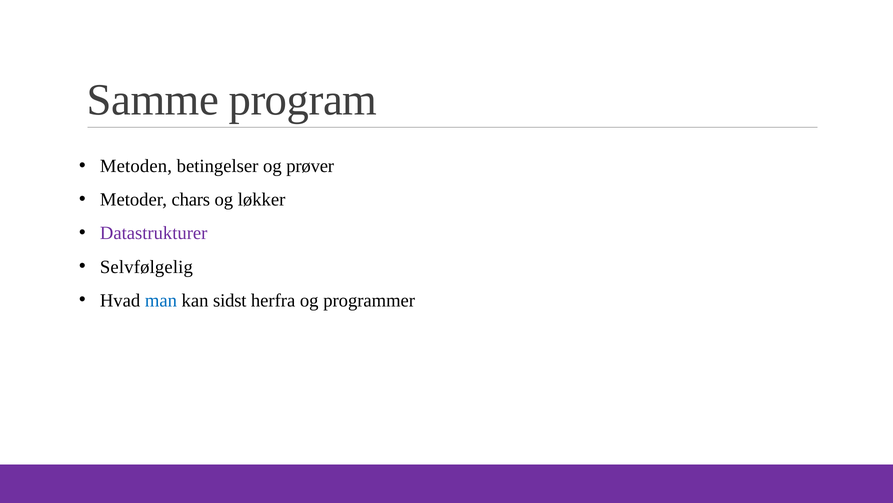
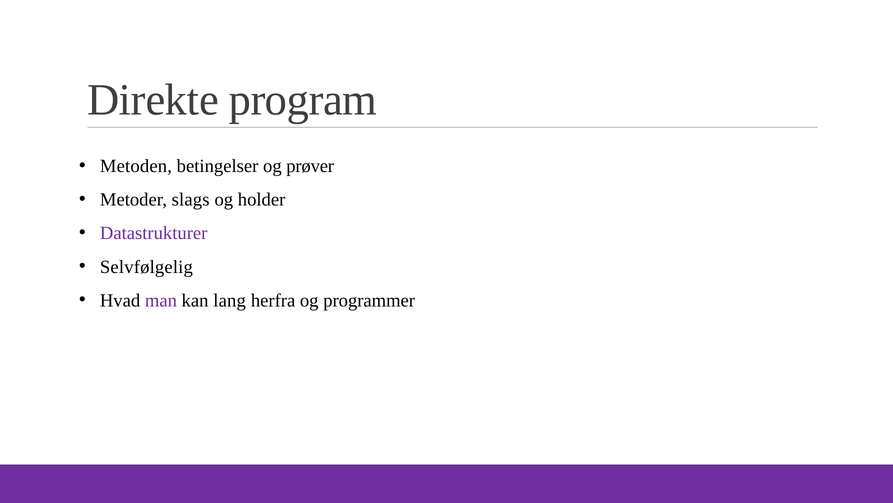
Samme: Samme -> Direkte
chars: chars -> slags
løkker: løkker -> holder
man colour: blue -> purple
sidst: sidst -> lang
